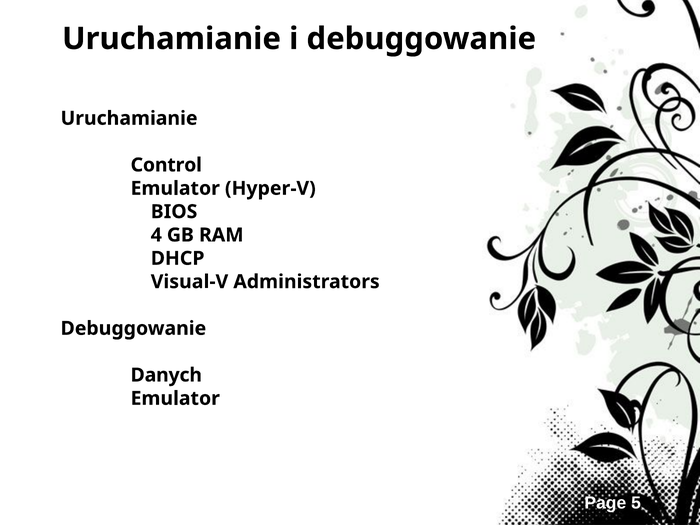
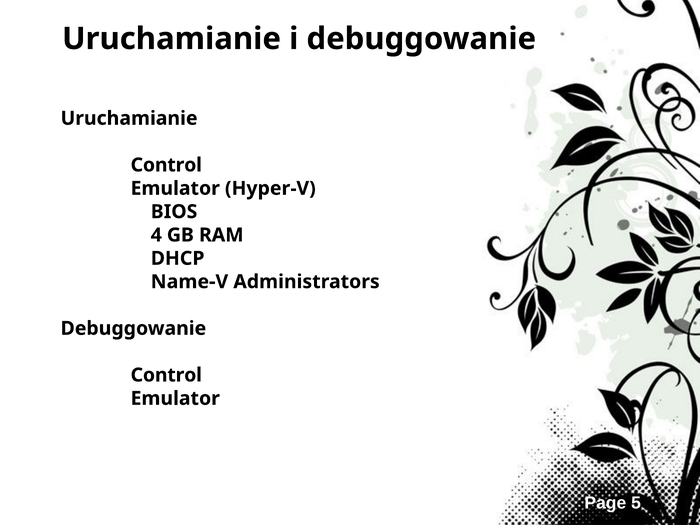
Visual-V: Visual-V -> Name-V
Danych at (166, 375): Danych -> Control
